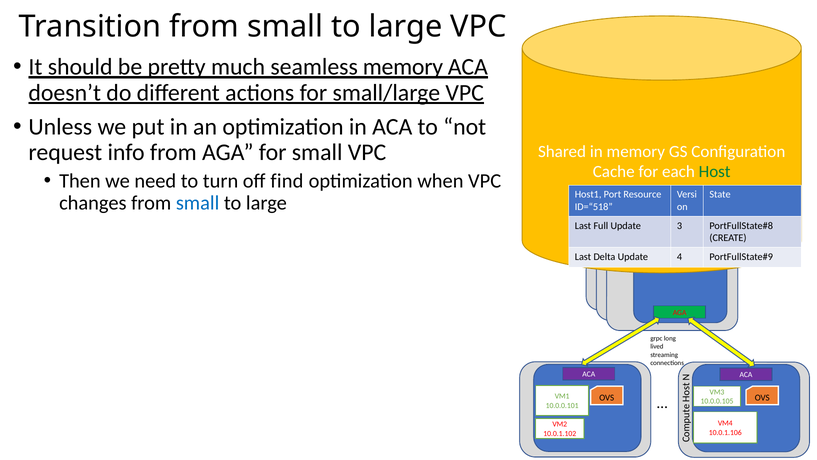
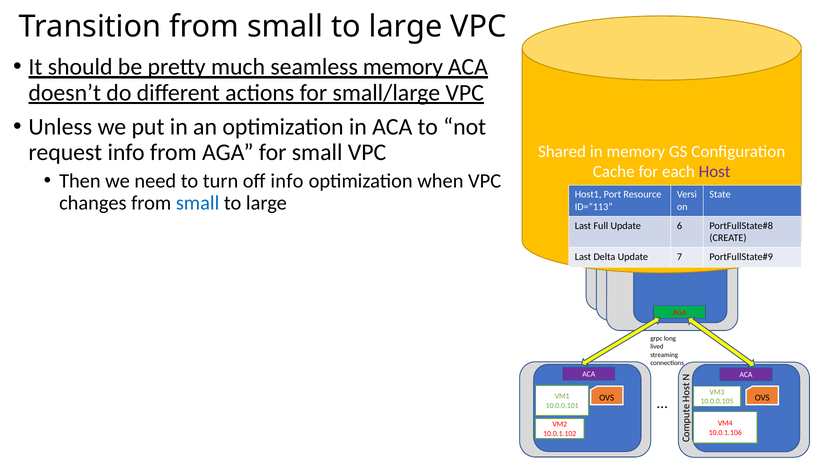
Host colour: green -> purple
off find: find -> info
ID=“518: ID=“518 -> ID=“113
3: 3 -> 6
4: 4 -> 7
